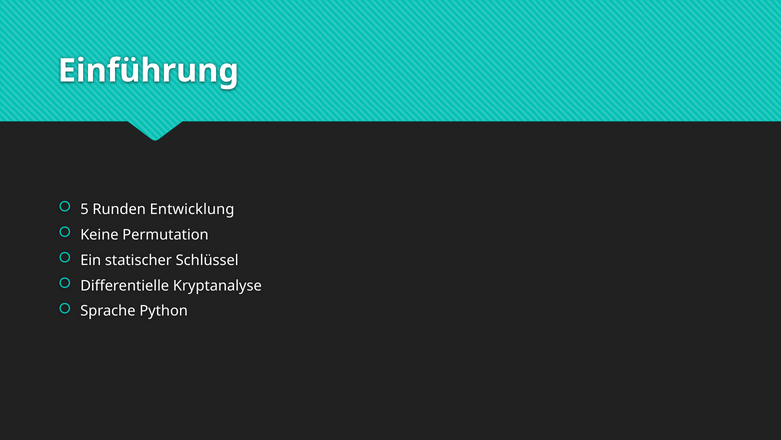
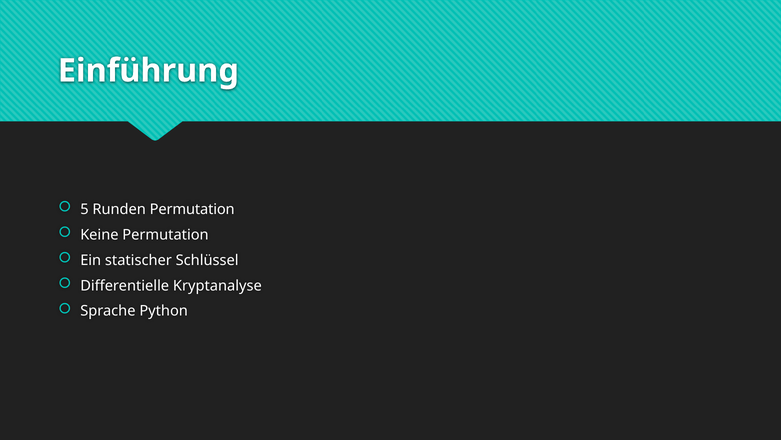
Runden Entwicklung: Entwicklung -> Permutation
